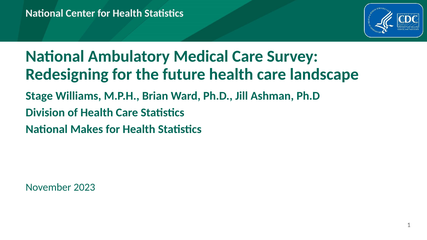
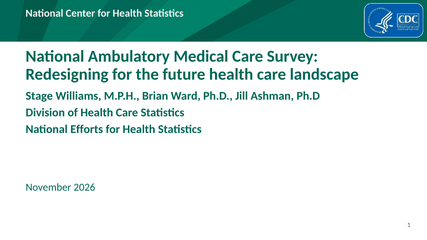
Makes: Makes -> Efforts
2023: 2023 -> 2026
